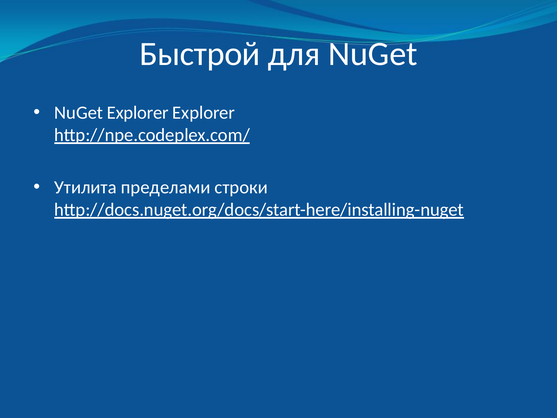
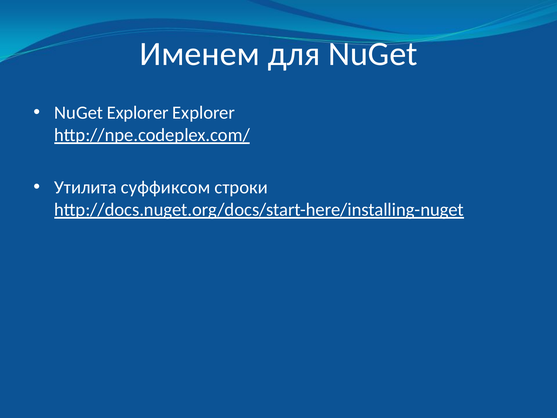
Быстрой: Быстрой -> Именем
пределами: пределами -> суффиксом
